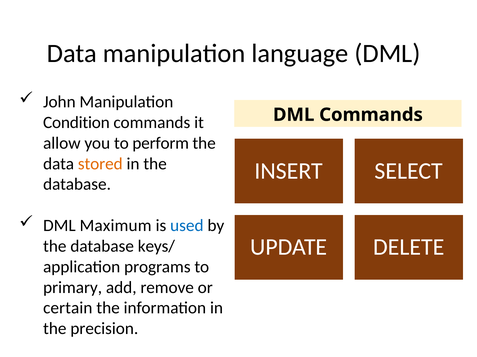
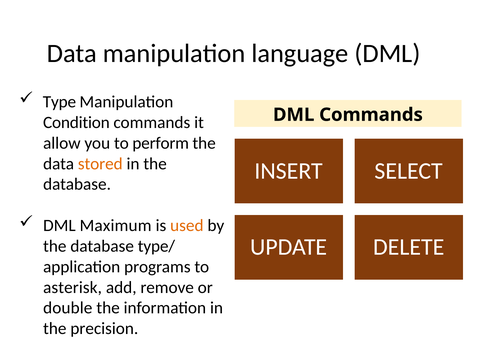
John: John -> Type
used colour: blue -> orange
keys/: keys/ -> type/
primary: primary -> asterisk
certain: certain -> double
